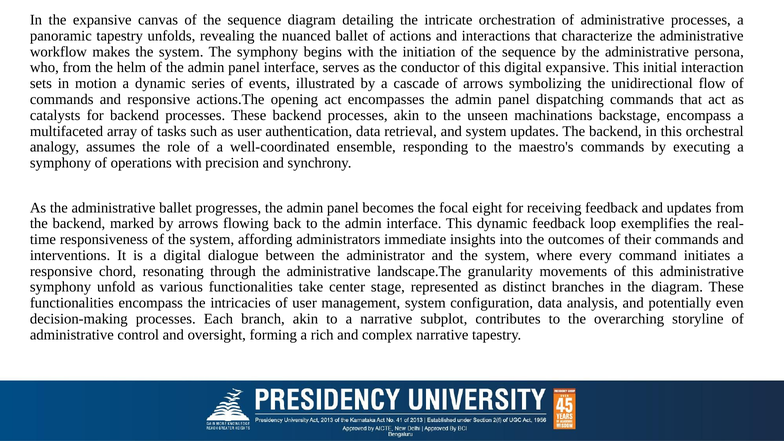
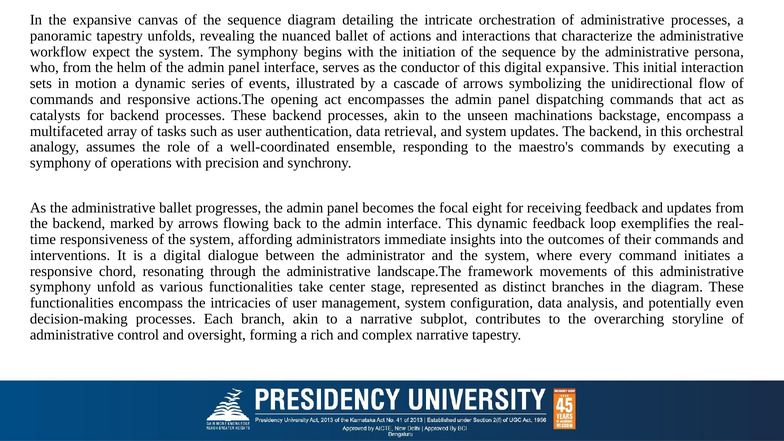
makes: makes -> expect
granularity: granularity -> framework
